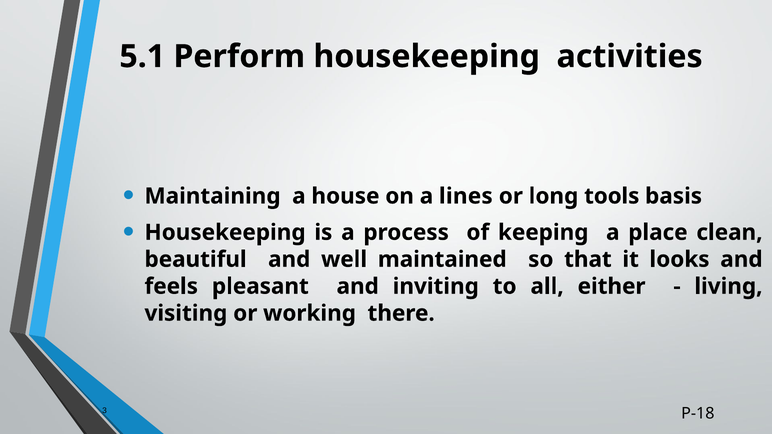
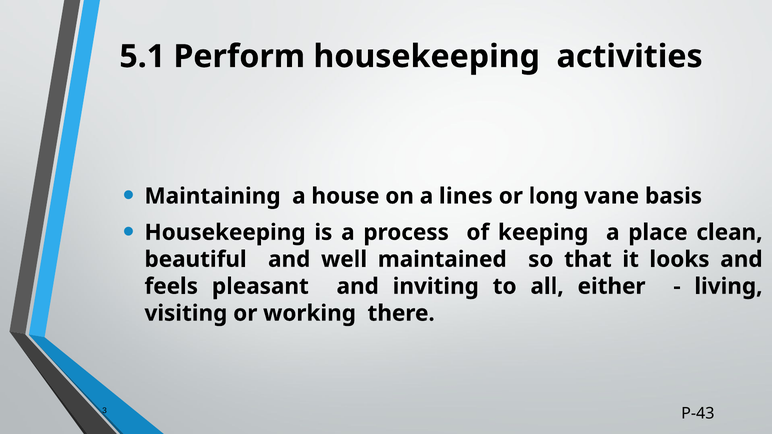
tools: tools -> vane
P-18: P-18 -> P-43
